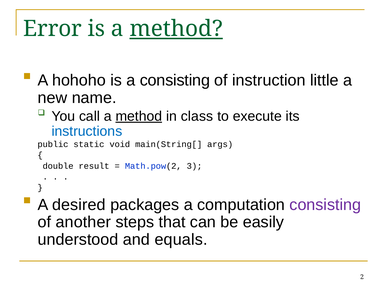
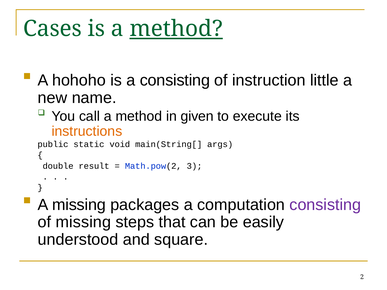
Error: Error -> Cases
method at (139, 116) underline: present -> none
class: class -> given
instructions colour: blue -> orange
A desired: desired -> missing
of another: another -> missing
equals: equals -> square
